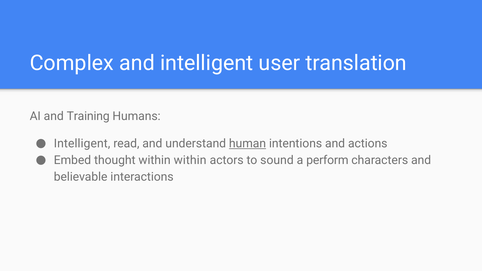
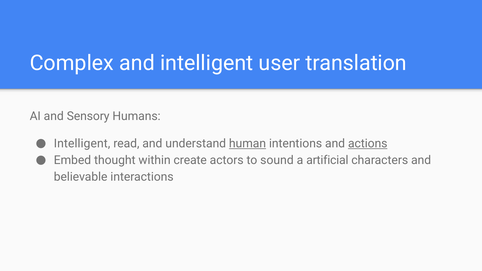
Training: Training -> Sensory
actions underline: none -> present
within within: within -> create
perform: perform -> artificial
